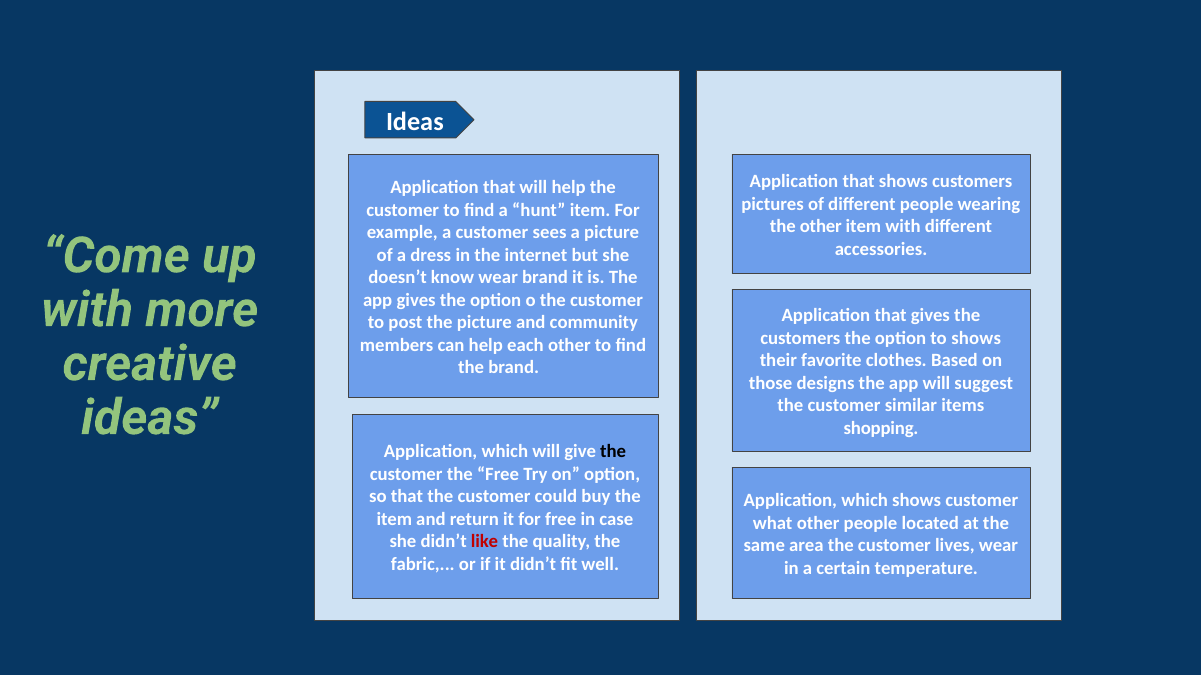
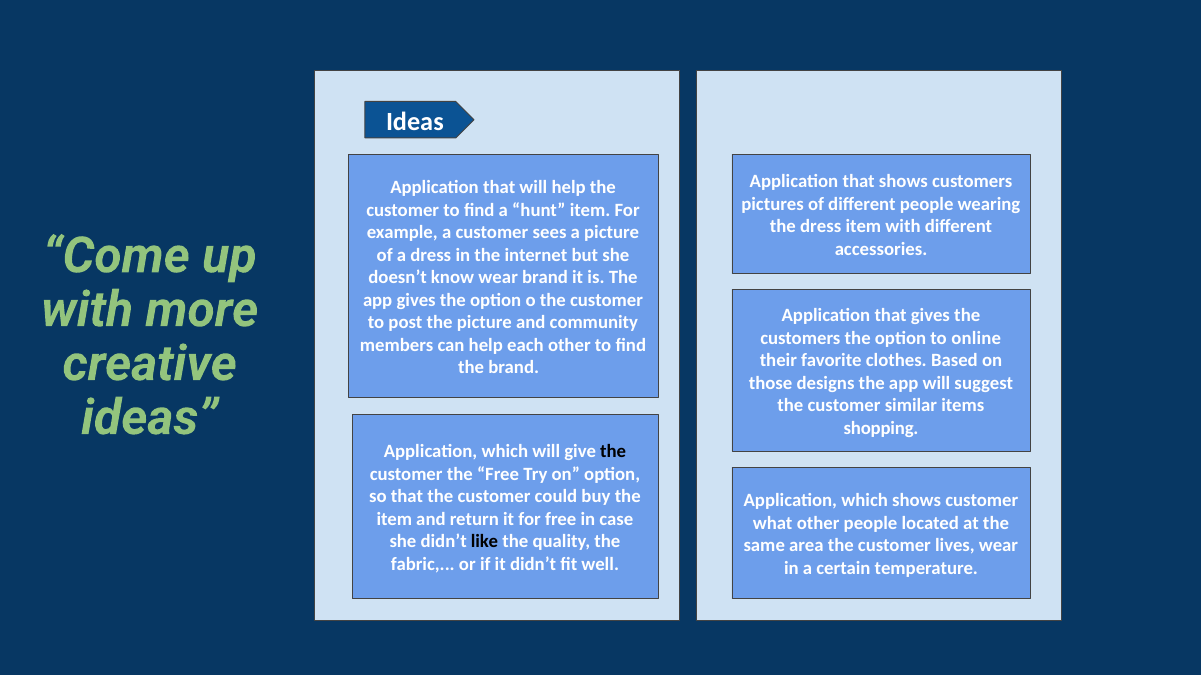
the other: other -> dress
to shows: shows -> online
like colour: red -> black
